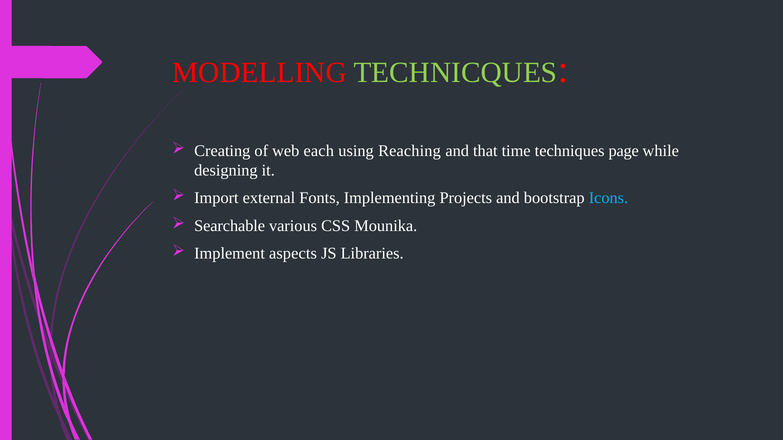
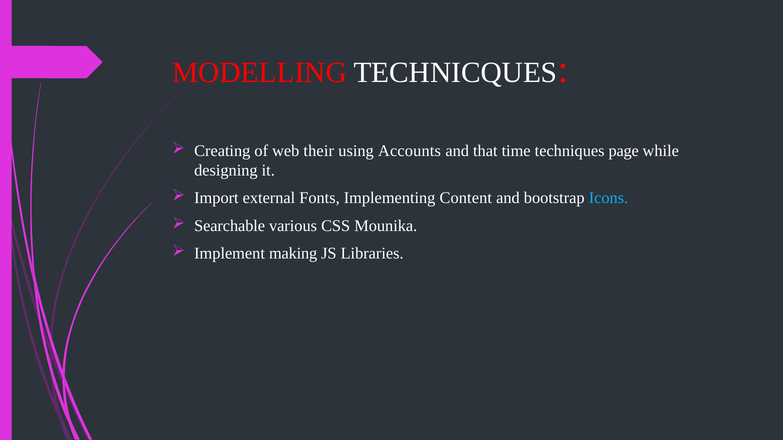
TECHNICQUES colour: light green -> white
each: each -> their
Reaching: Reaching -> Accounts
Projects: Projects -> Content
aspects: aspects -> making
